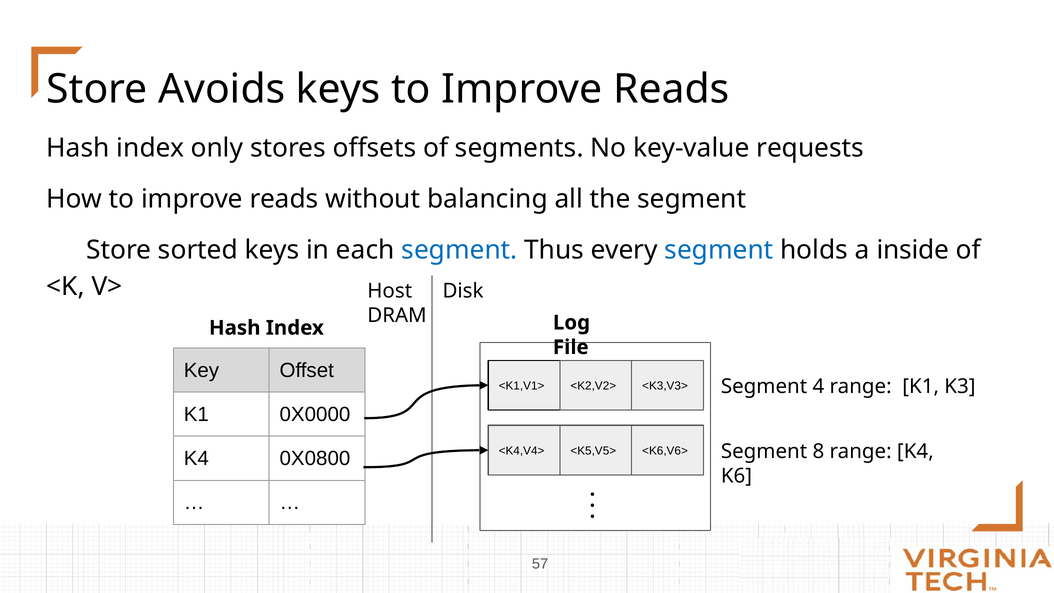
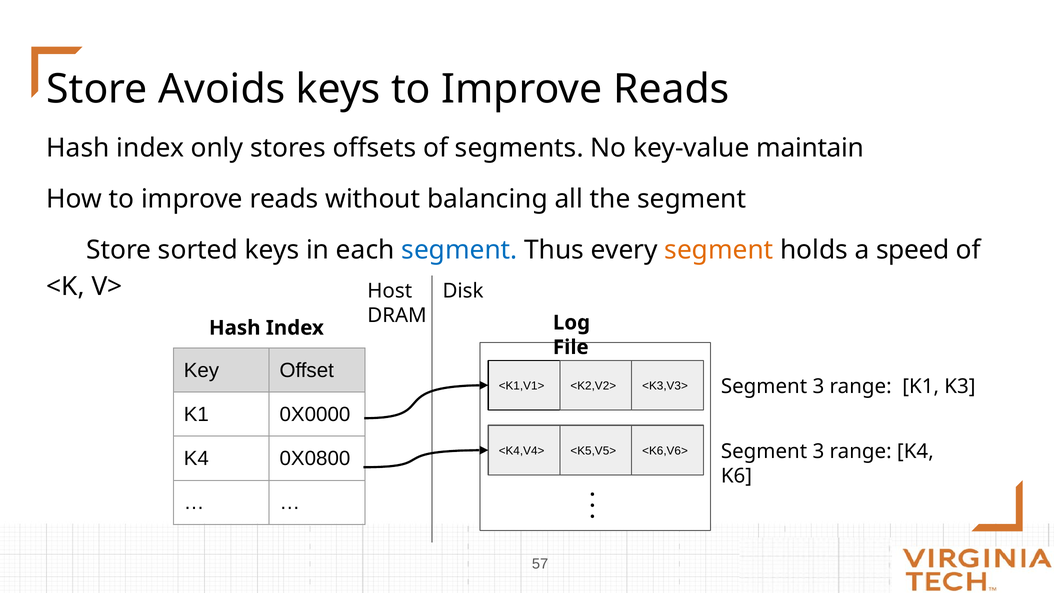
requests: requests -> maintain
segment at (719, 250) colour: blue -> orange
inside: inside -> speed
4 at (818, 386): 4 -> 3
8 at (818, 451): 8 -> 3
